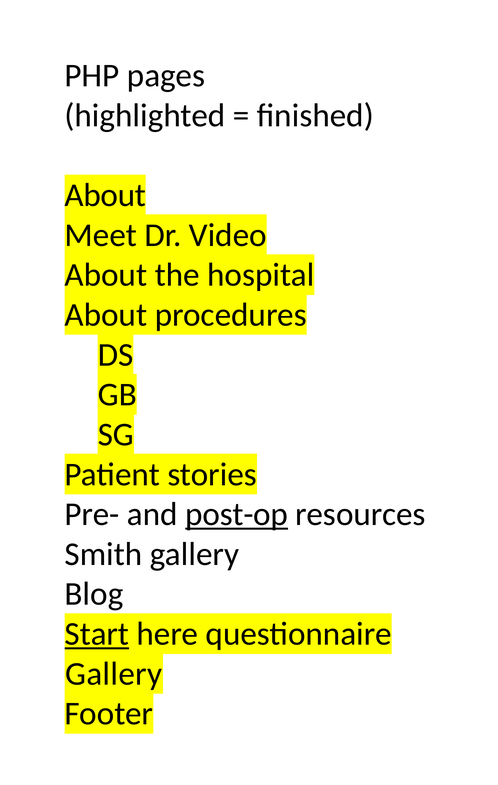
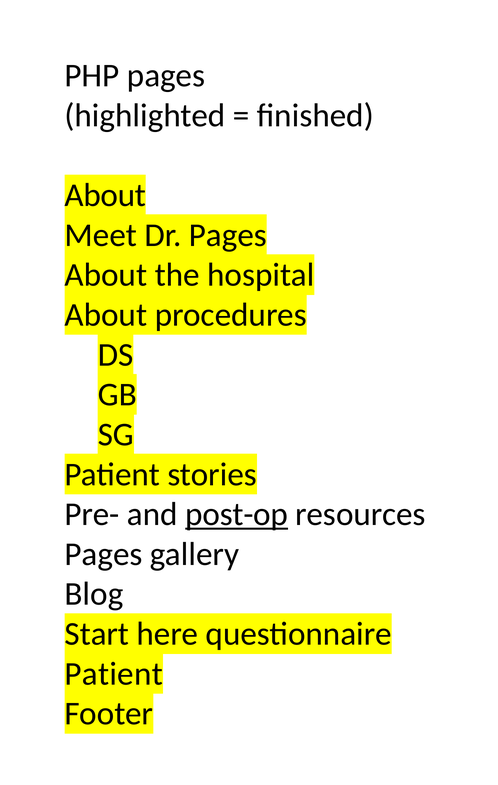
Dr Video: Video -> Pages
Smith at (103, 554): Smith -> Pages
Start underline: present -> none
Gallery at (114, 673): Gallery -> Patient
